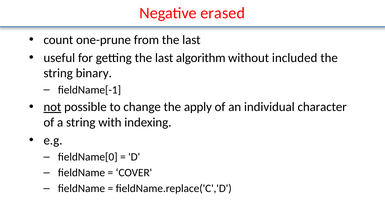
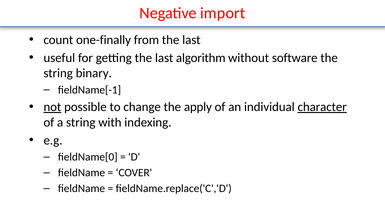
erased: erased -> import
one-prune: one-prune -> one-finally
included: included -> software
character underline: none -> present
